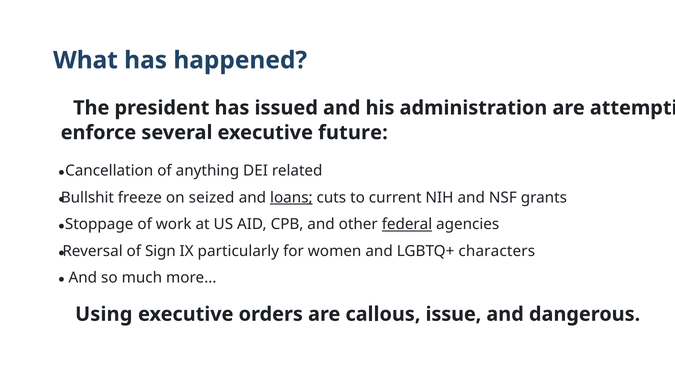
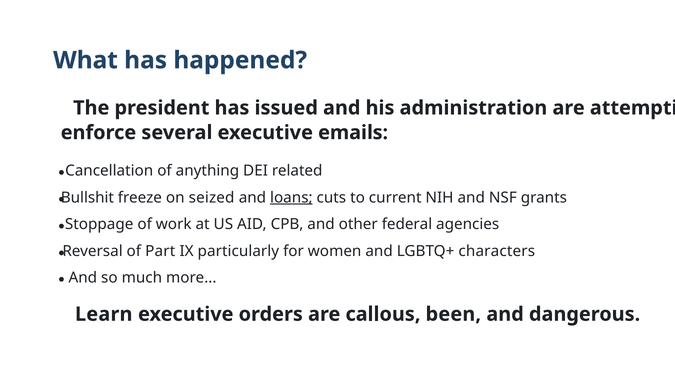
future: future -> emails
federal underline: present -> none
Sign: Sign -> Part
Using: Using -> Learn
issue: issue -> been
